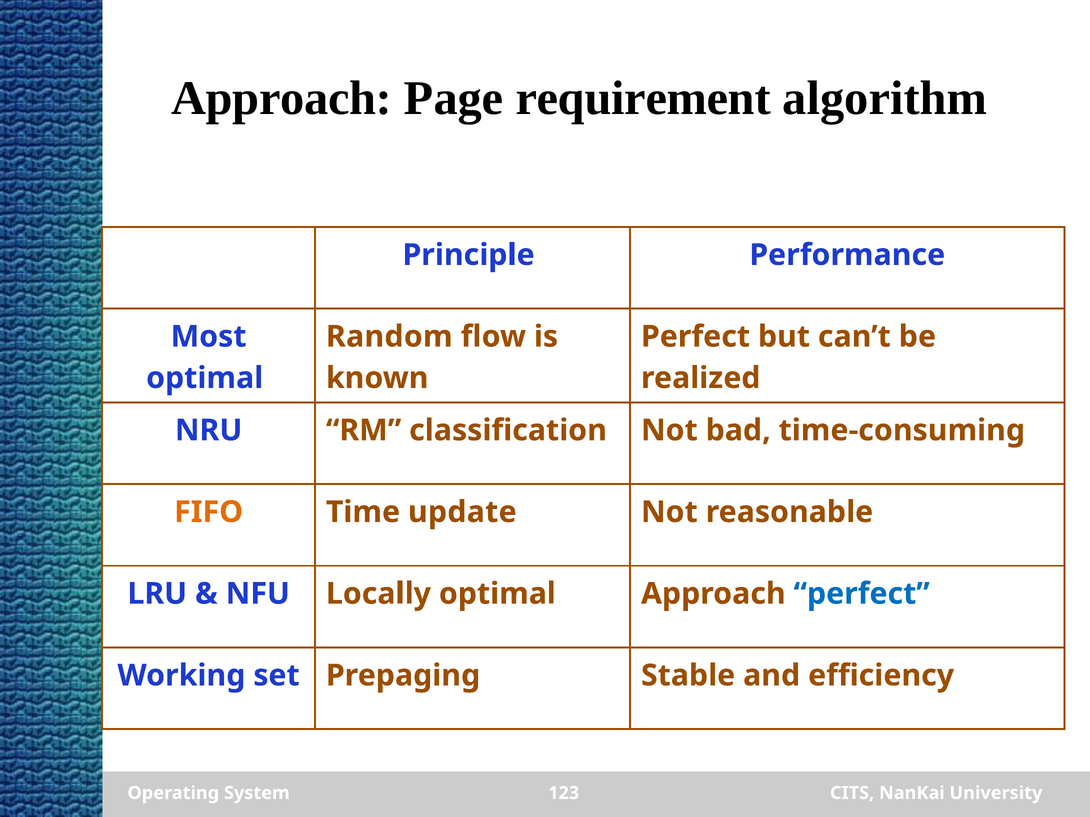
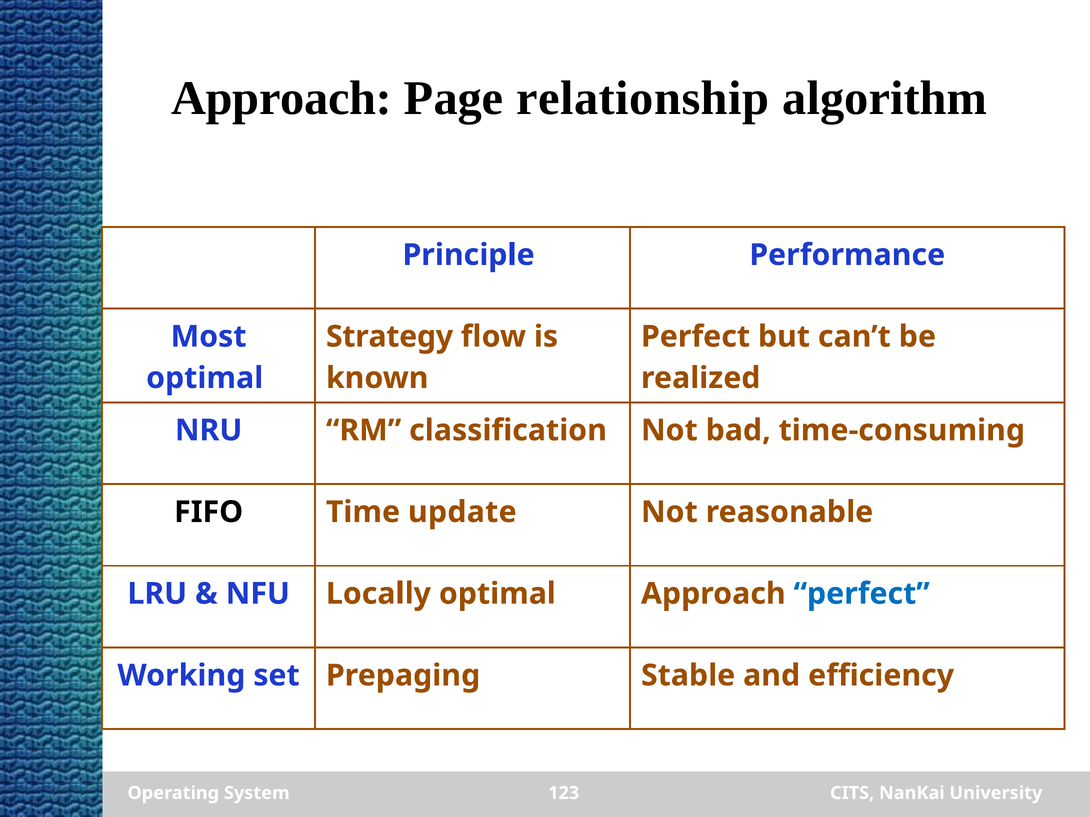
requirement: requirement -> relationship
Random: Random -> Strategy
FIFO colour: orange -> black
